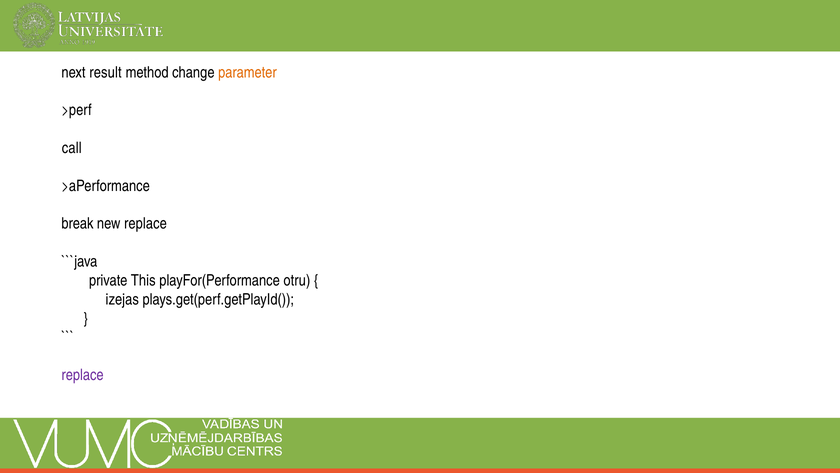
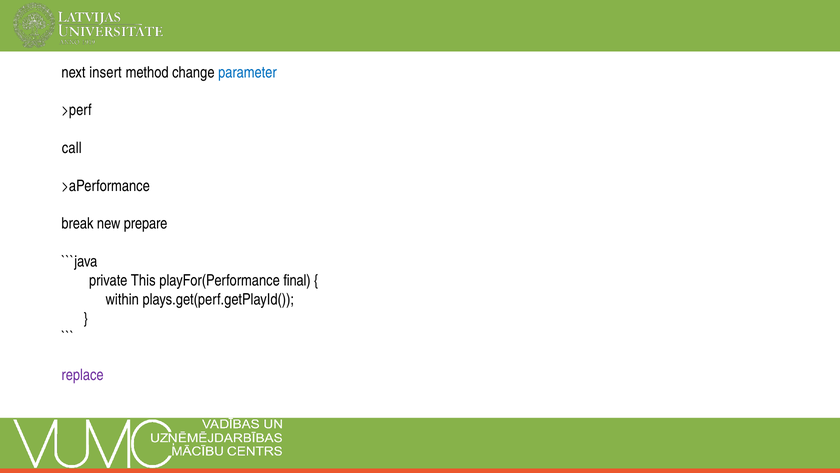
result: result -> insert
parameter colour: orange -> blue
new replace: replace -> prepare
otru: otru -> final
izejas: izejas -> within
